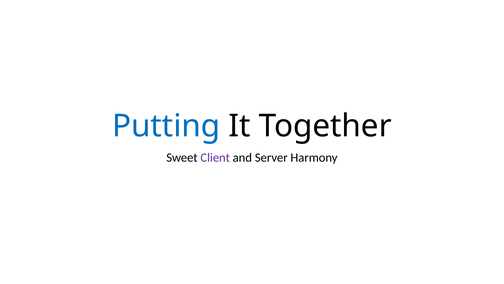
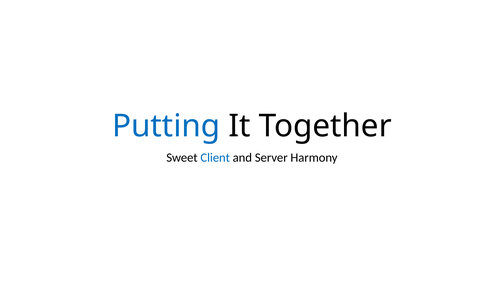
Client colour: purple -> blue
